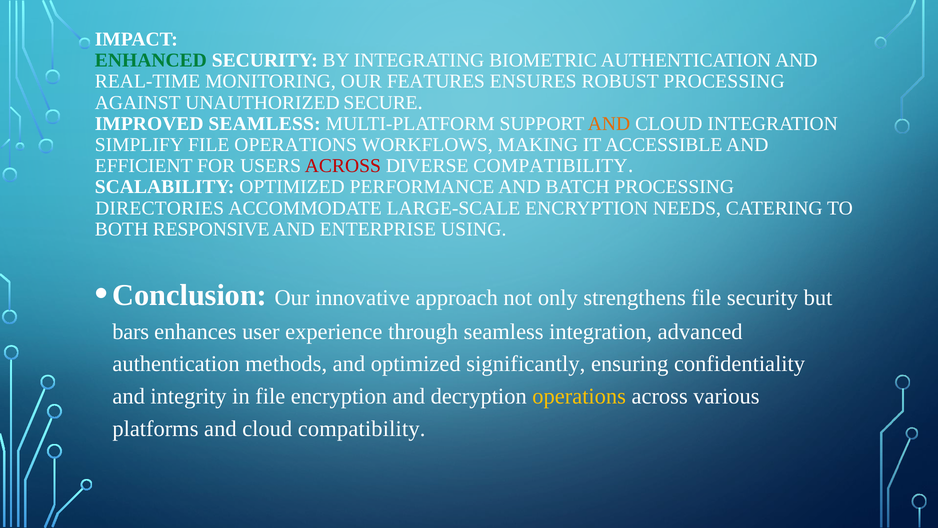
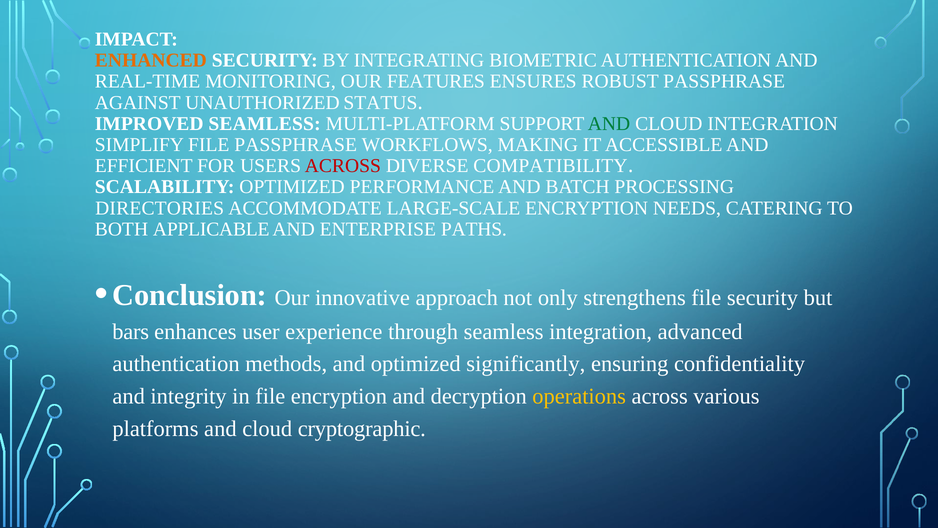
ENHANCED colour: green -> orange
ROBUST PROCESSING: PROCESSING -> PASSPHRASE
SECURE: SECURE -> STATUS
AND at (609, 124) colour: orange -> green
FILE OPERATIONS: OPERATIONS -> PASSPHRASE
RESPONSIVE: RESPONSIVE -> APPLICABLE
USING: USING -> PATHS
cloud compatibility: compatibility -> cryptographic
